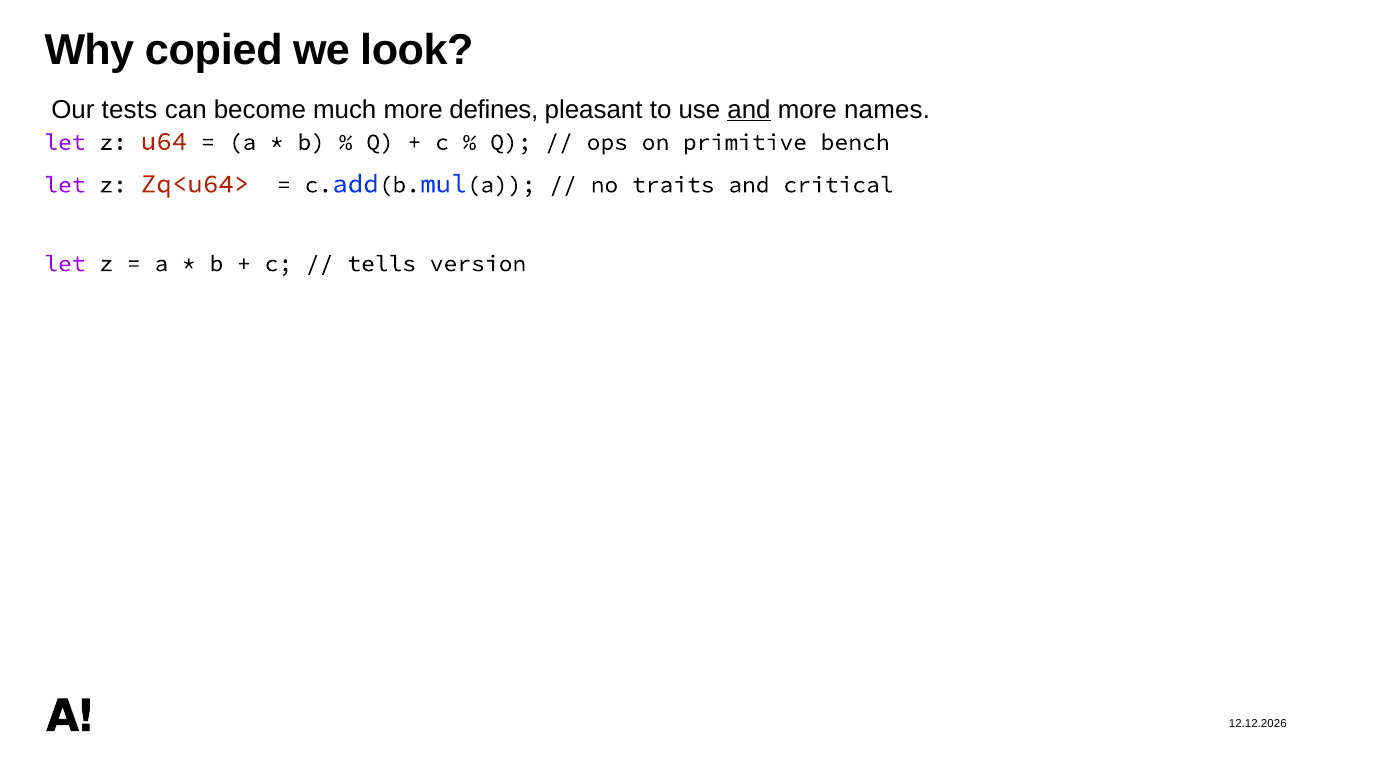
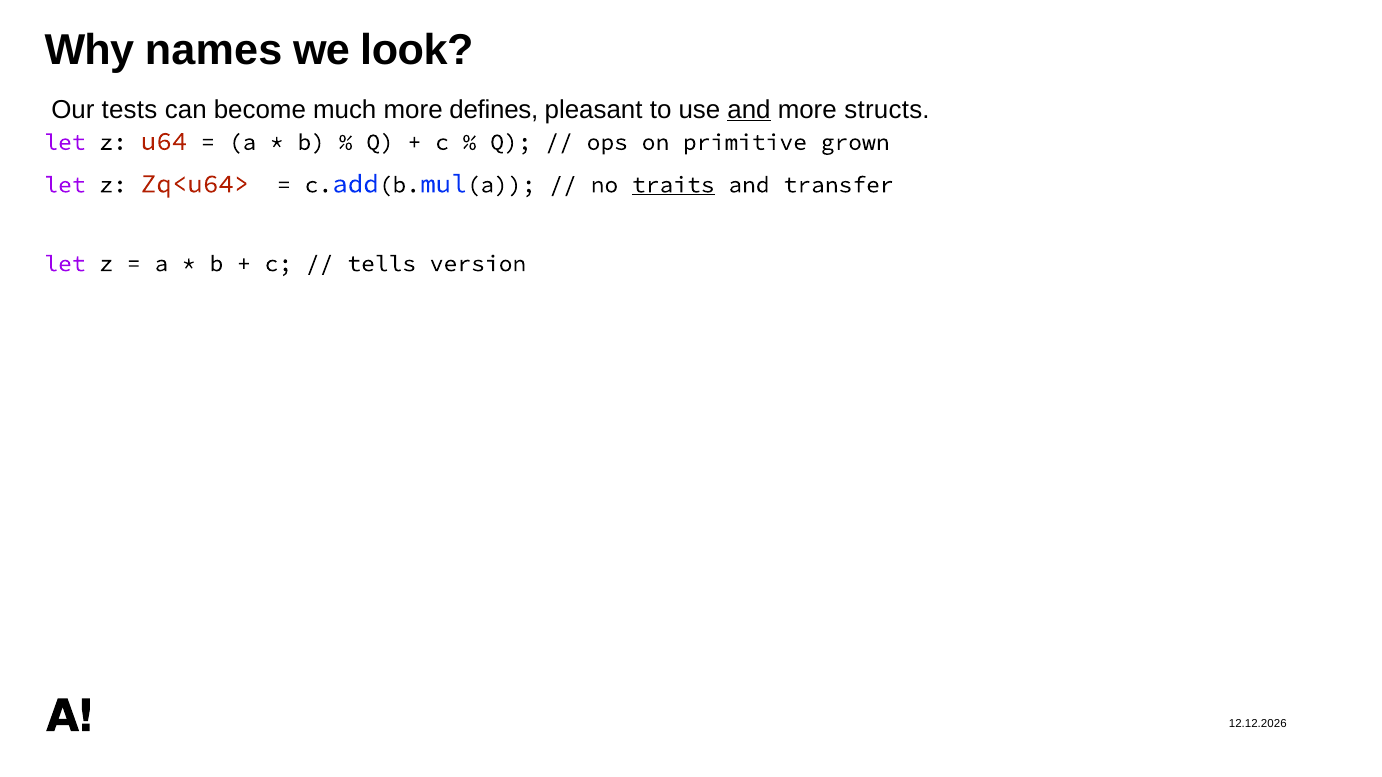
copied: copied -> names
names: names -> structs
bench: bench -> grown
traits underline: none -> present
critical: critical -> transfer
